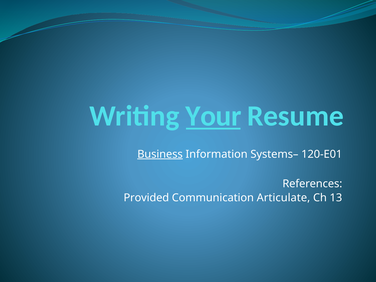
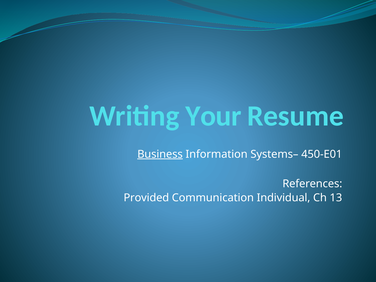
Your underline: present -> none
120-E01: 120-E01 -> 450-E01
Articulate: Articulate -> Individual
